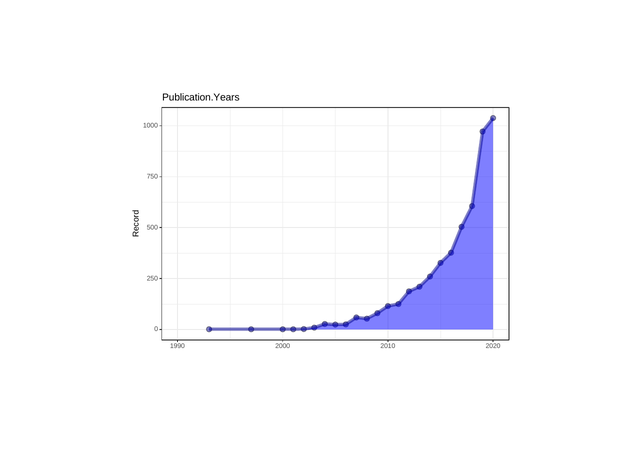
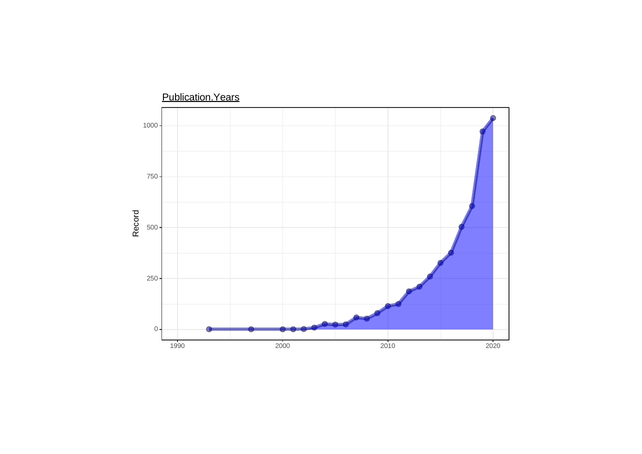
Publication.Years underline: none -> present
